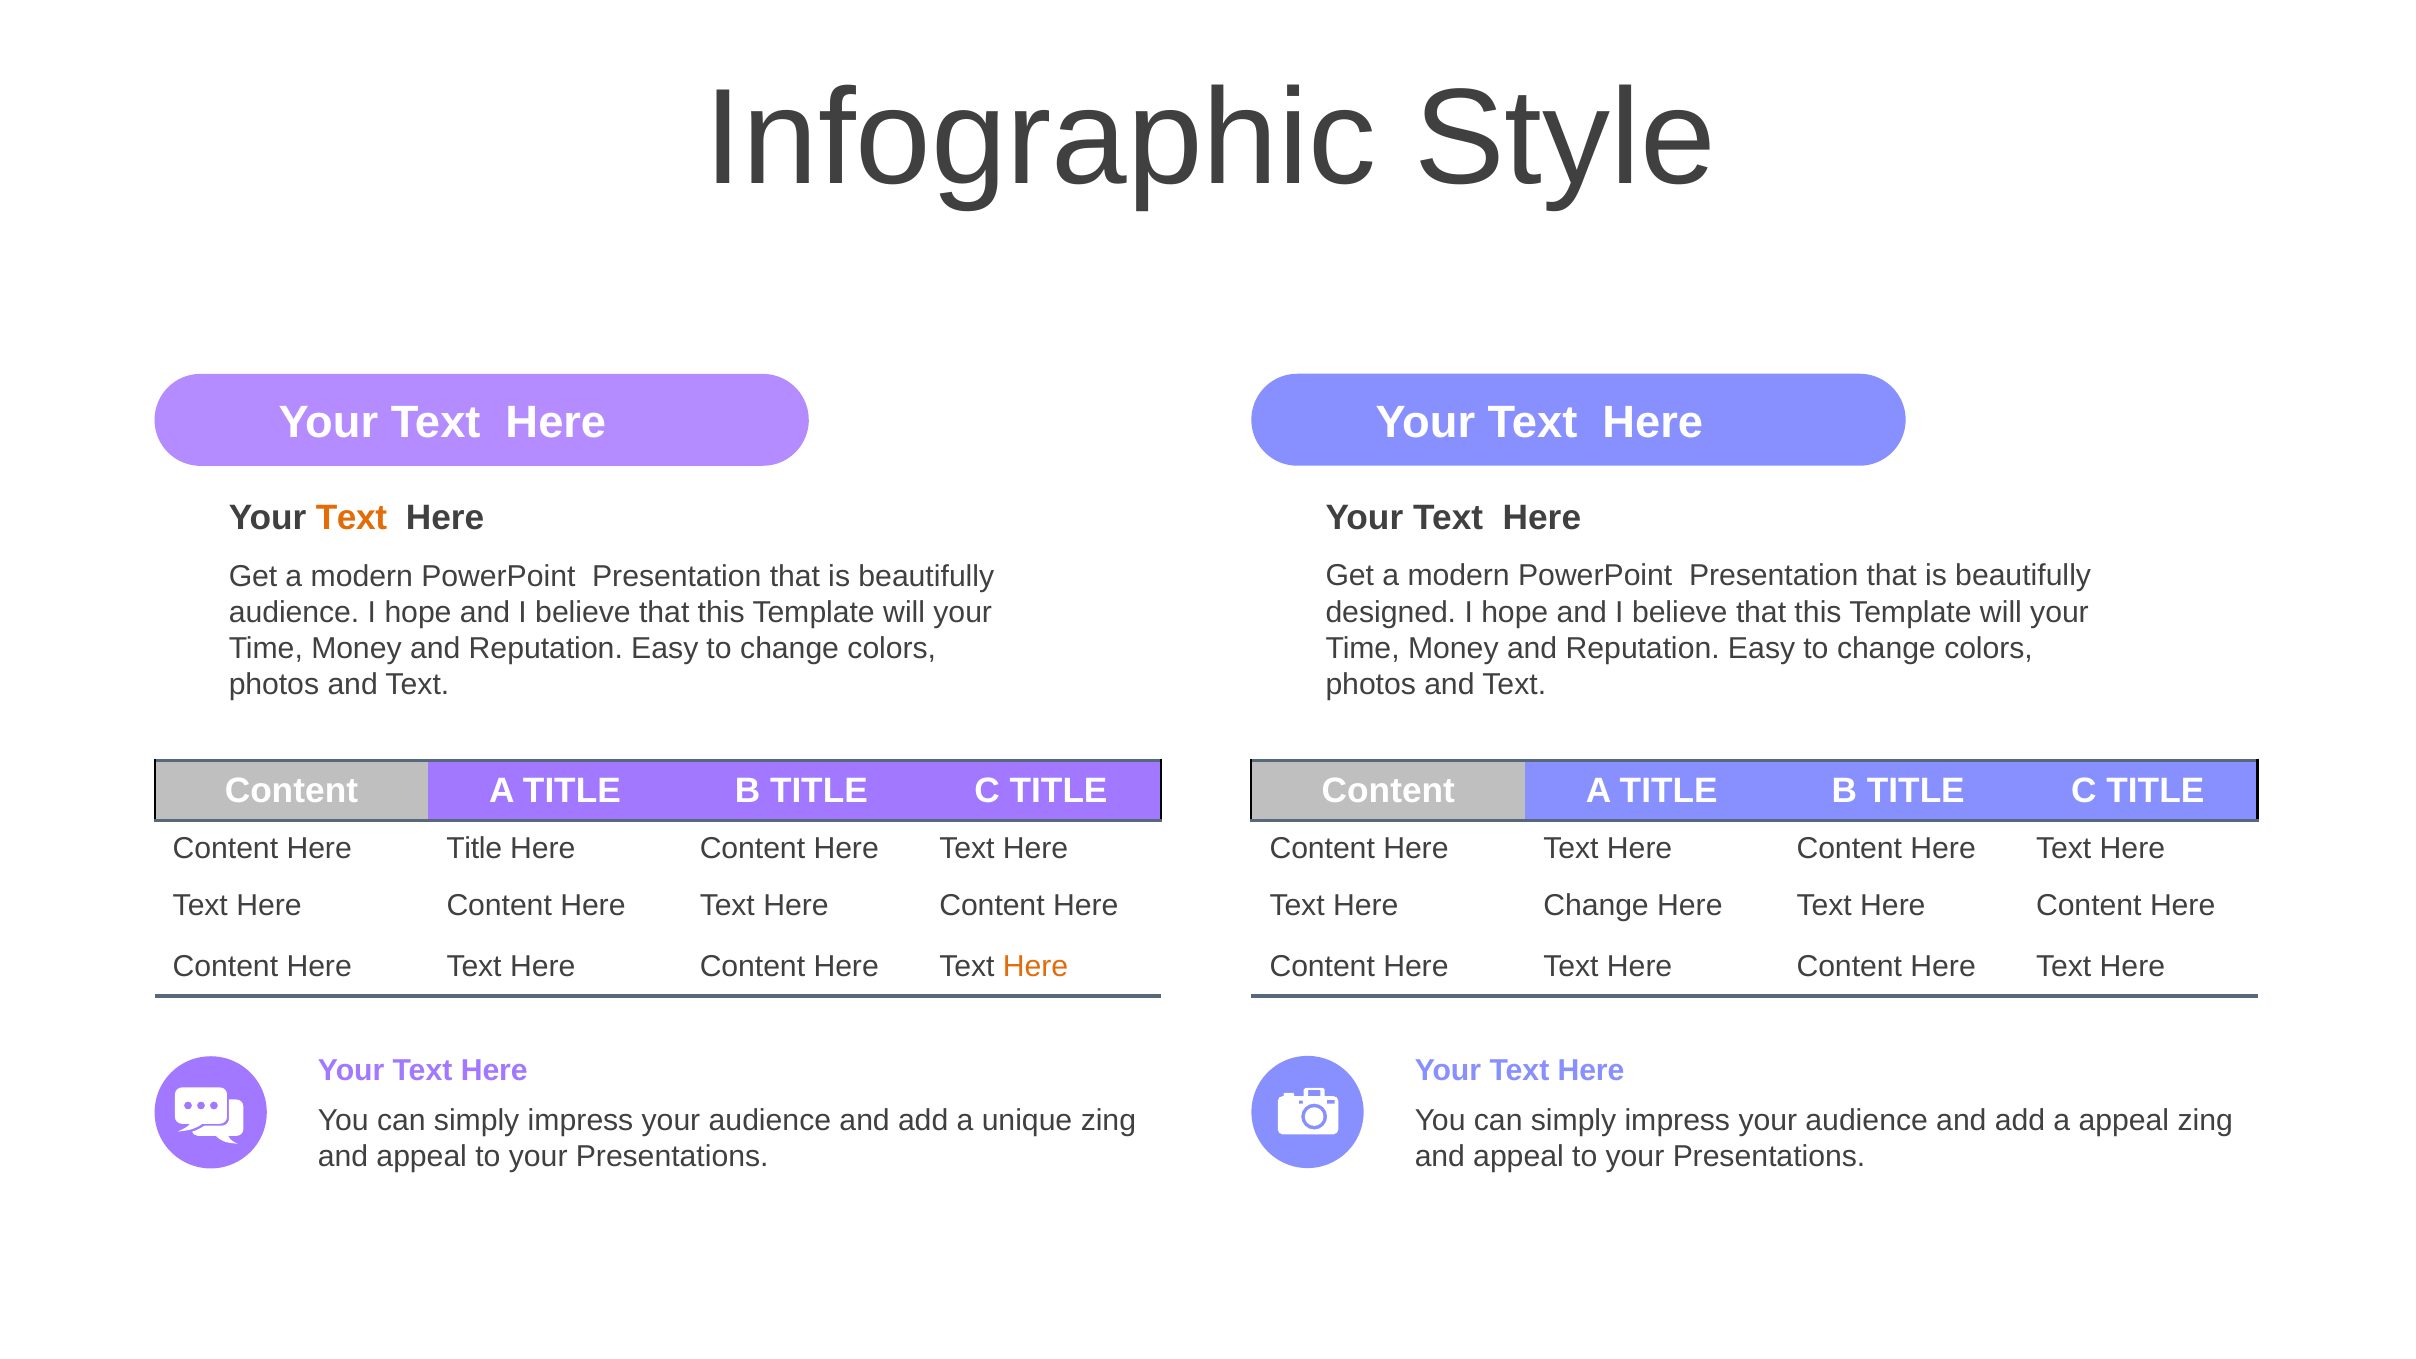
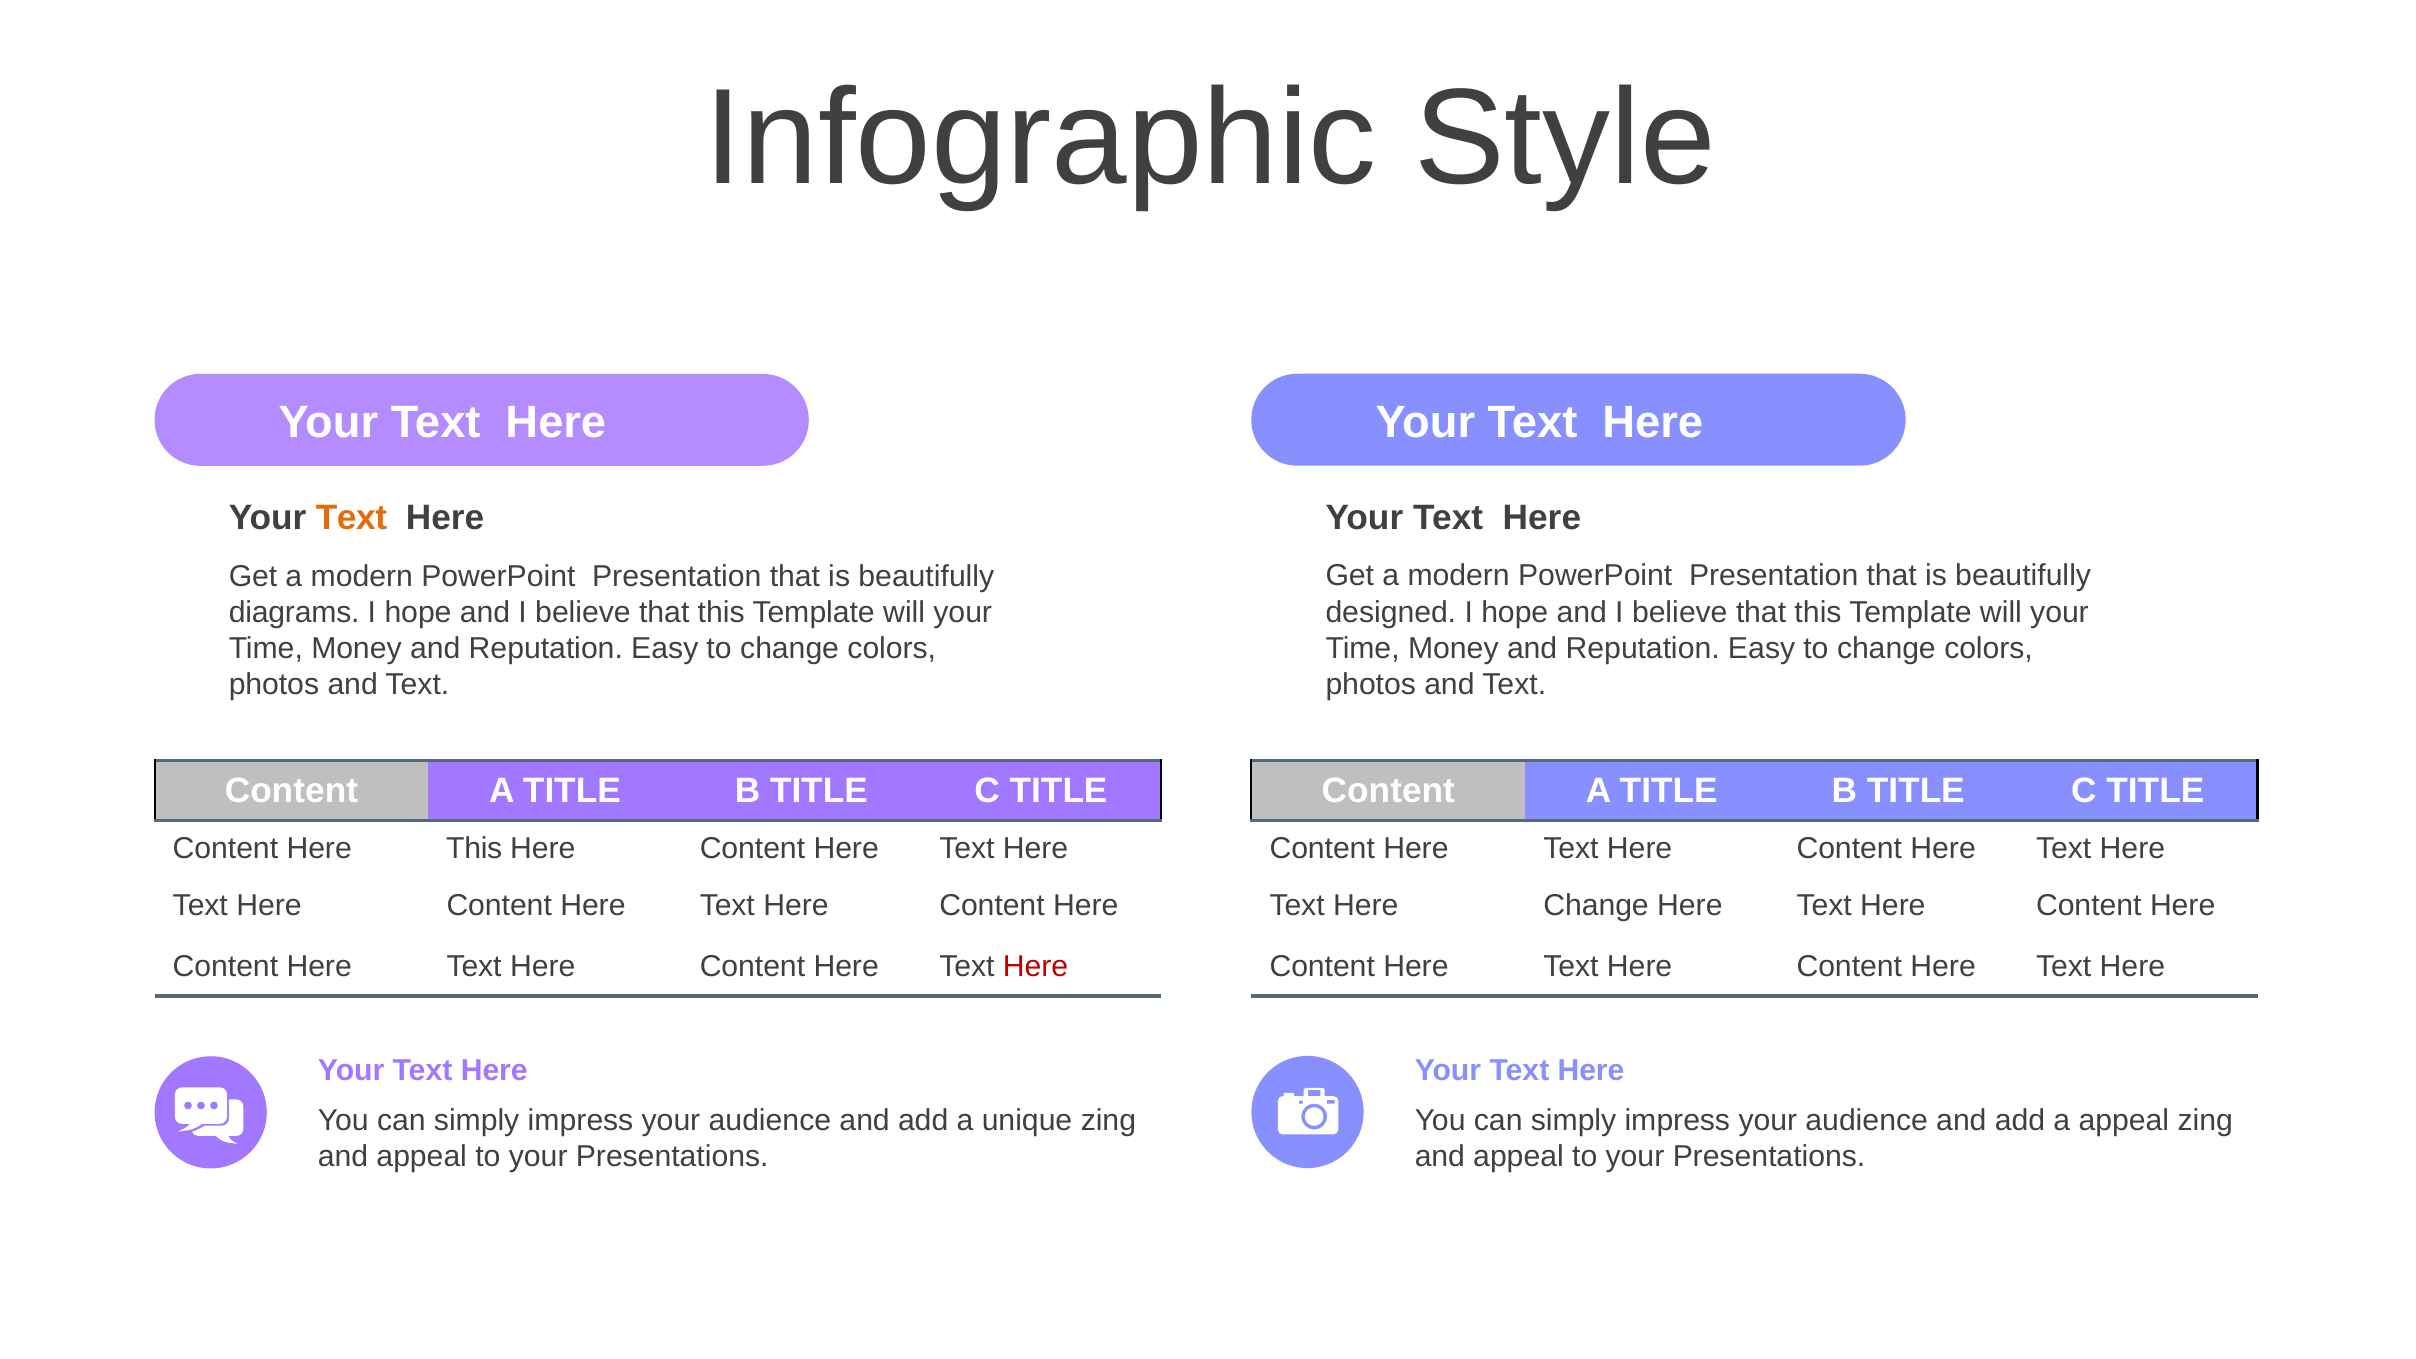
audience at (294, 612): audience -> diagrams
Here Title: Title -> This
Here at (1036, 966) colour: orange -> red
